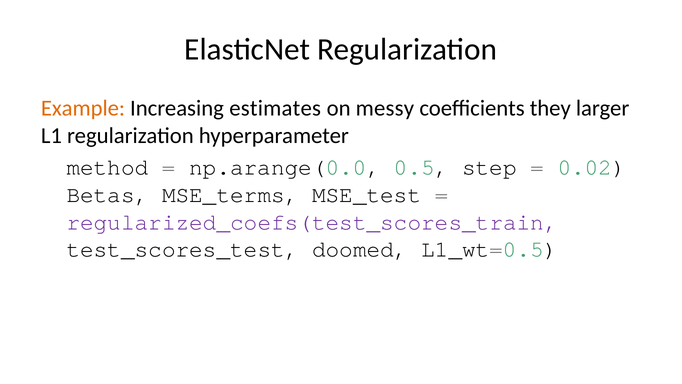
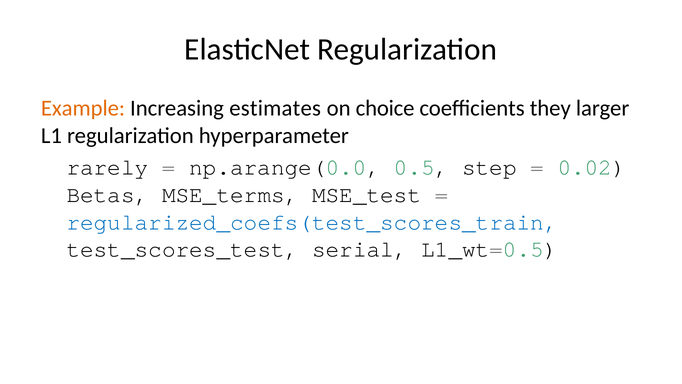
messy: messy -> choice
method: method -> rarely
regularized_coefs(test_scores_train colour: purple -> blue
doomed: doomed -> serial
